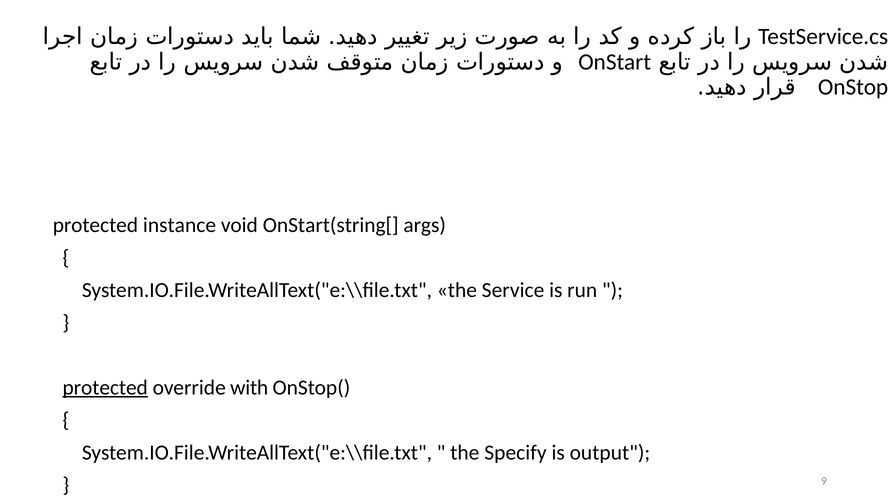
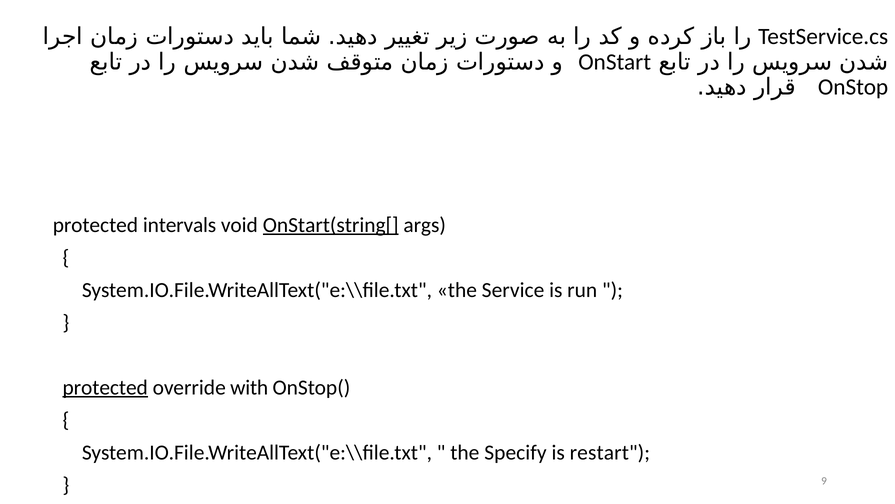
instance: instance -> intervals
OnStart(string[ underline: none -> present
output: output -> restart
